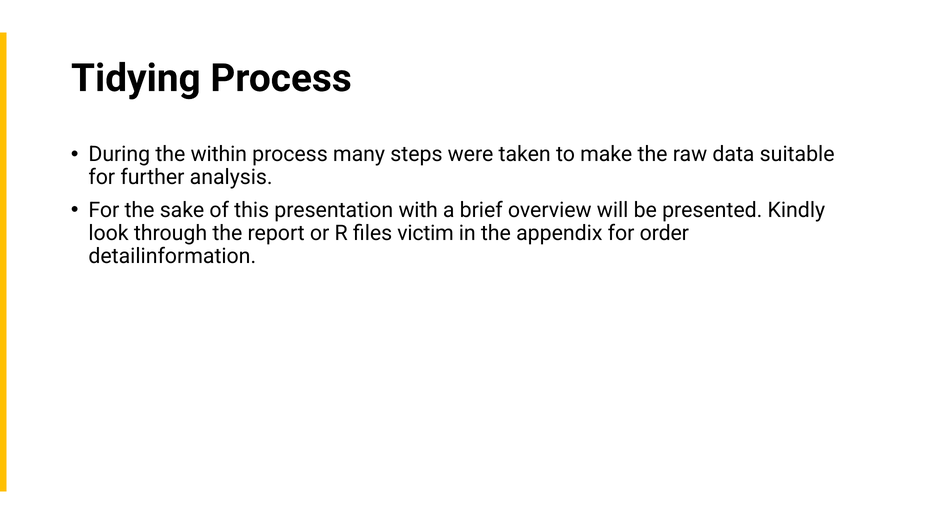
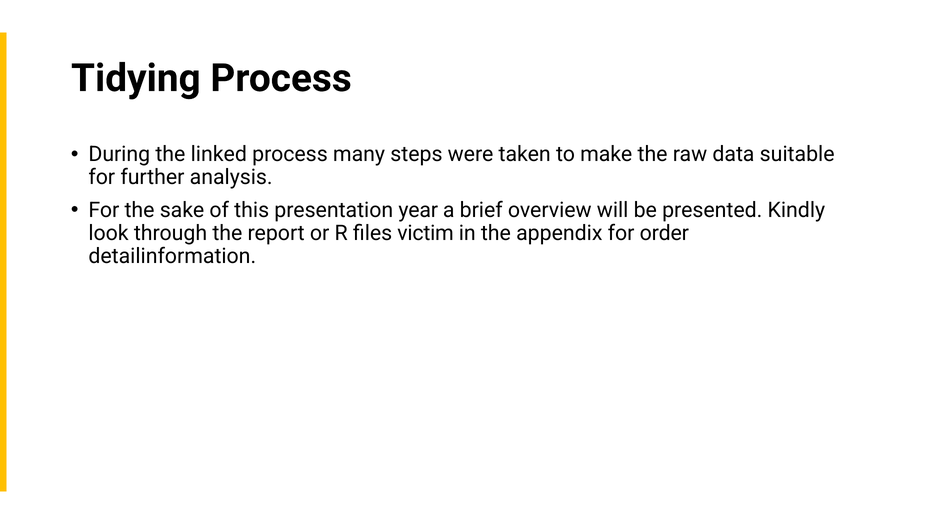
within: within -> linked
with: with -> year
